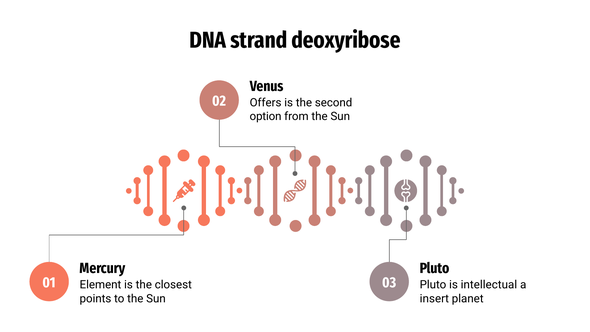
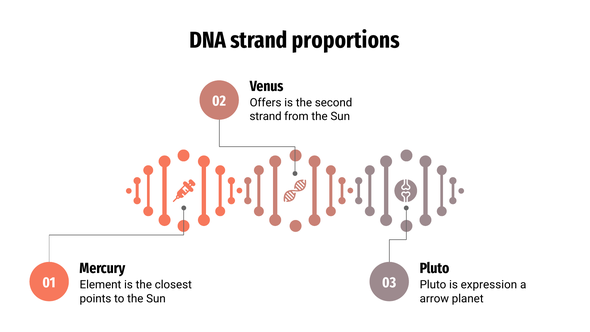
deoxyribose: deoxyribose -> proportions
option at (266, 116): option -> strand
intellectual: intellectual -> expression
insert: insert -> arrow
